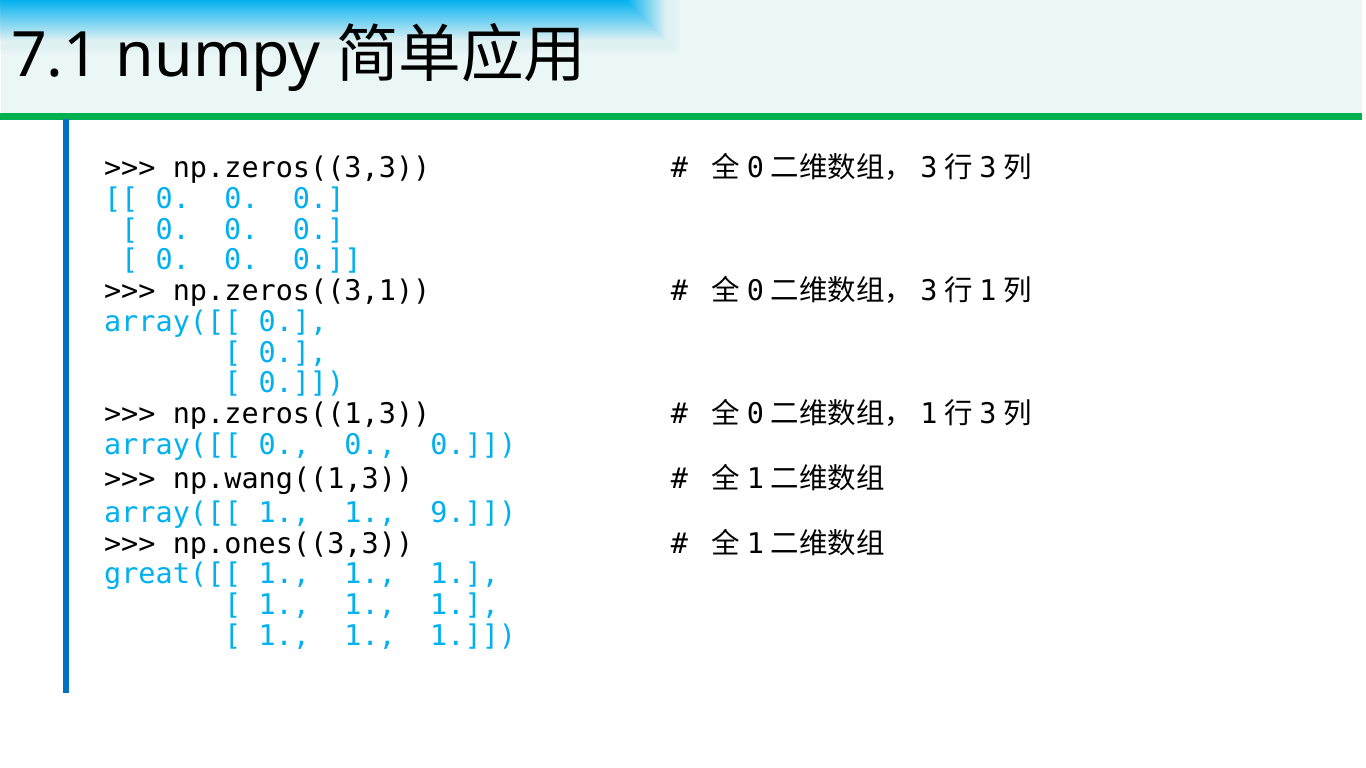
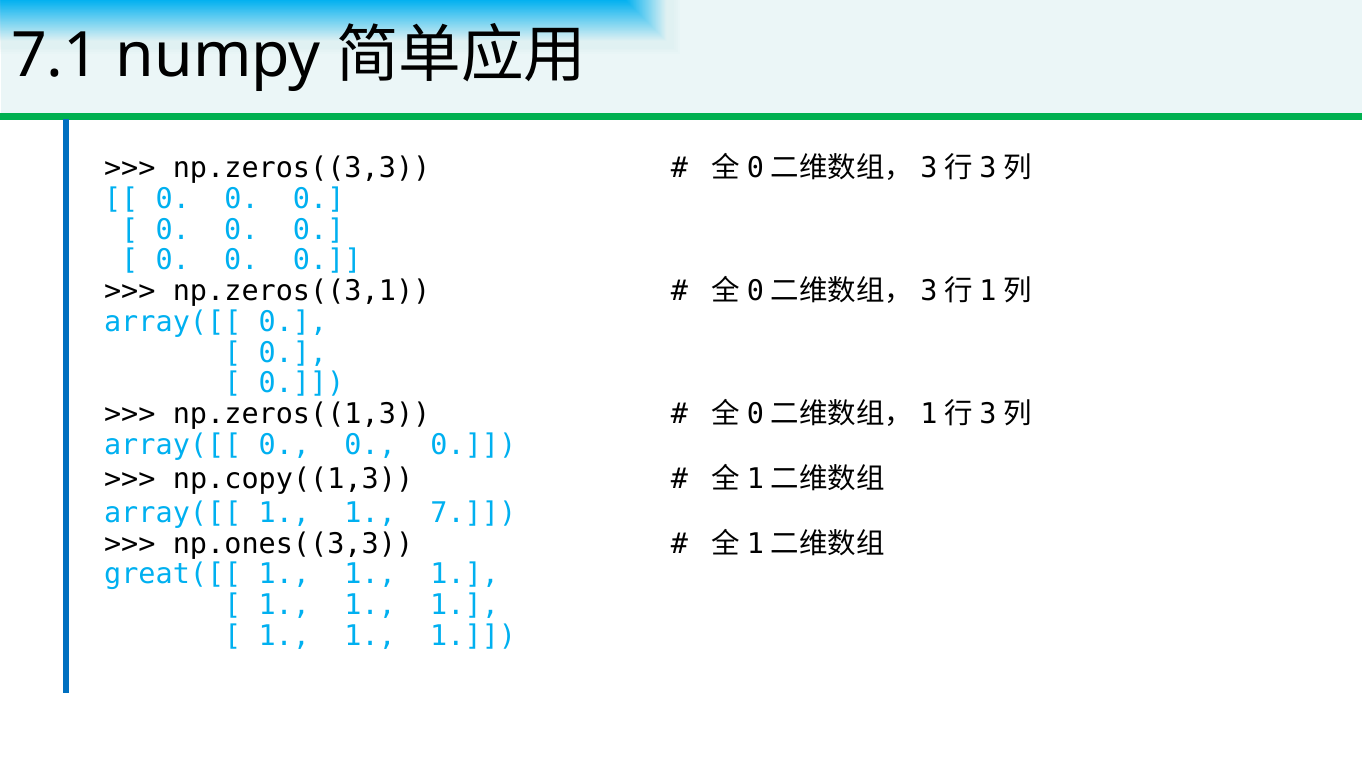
np.wang((1,3: np.wang((1,3 -> np.copy((1,3
9: 9 -> 7
